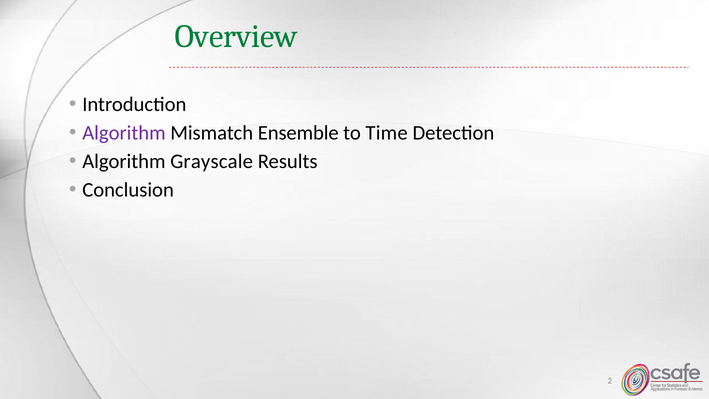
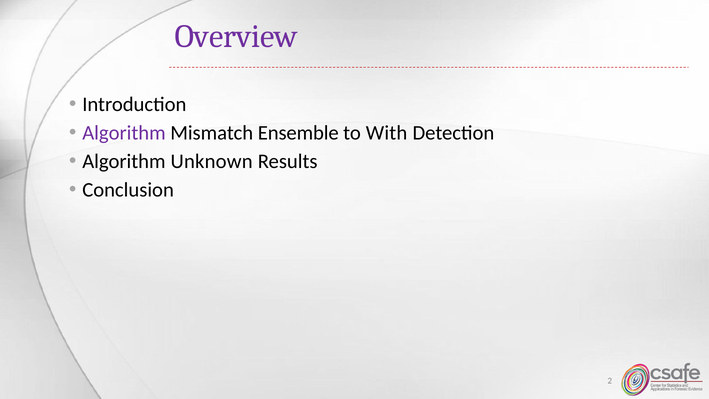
Overview colour: green -> purple
Time: Time -> With
Grayscale: Grayscale -> Unknown
